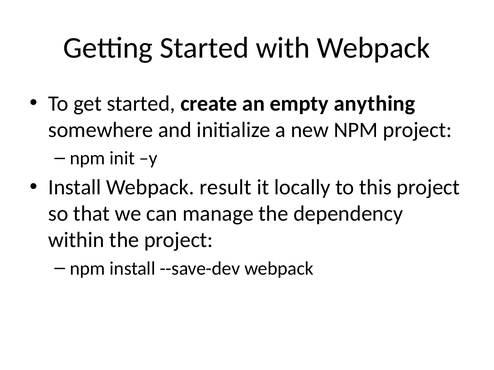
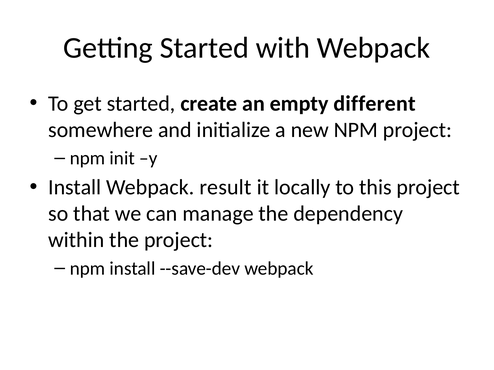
anything: anything -> different
